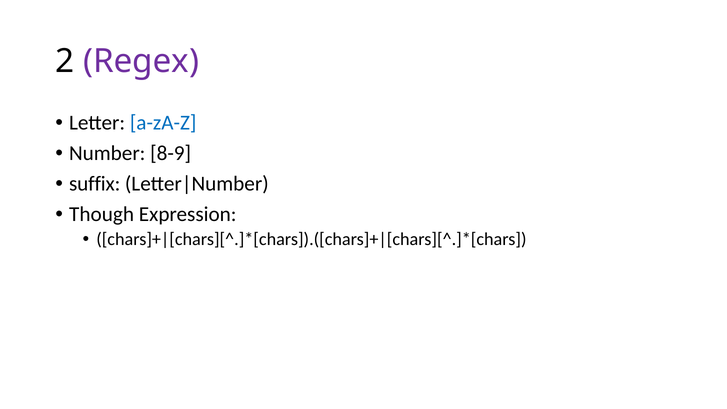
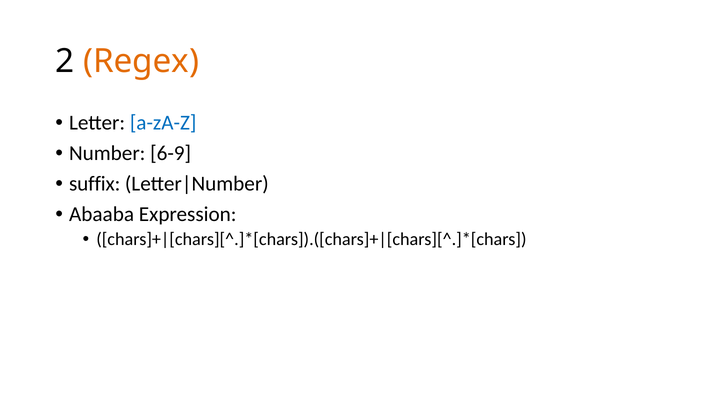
Regex colour: purple -> orange
8-9: 8-9 -> 6-9
Though: Though -> Abaaba
